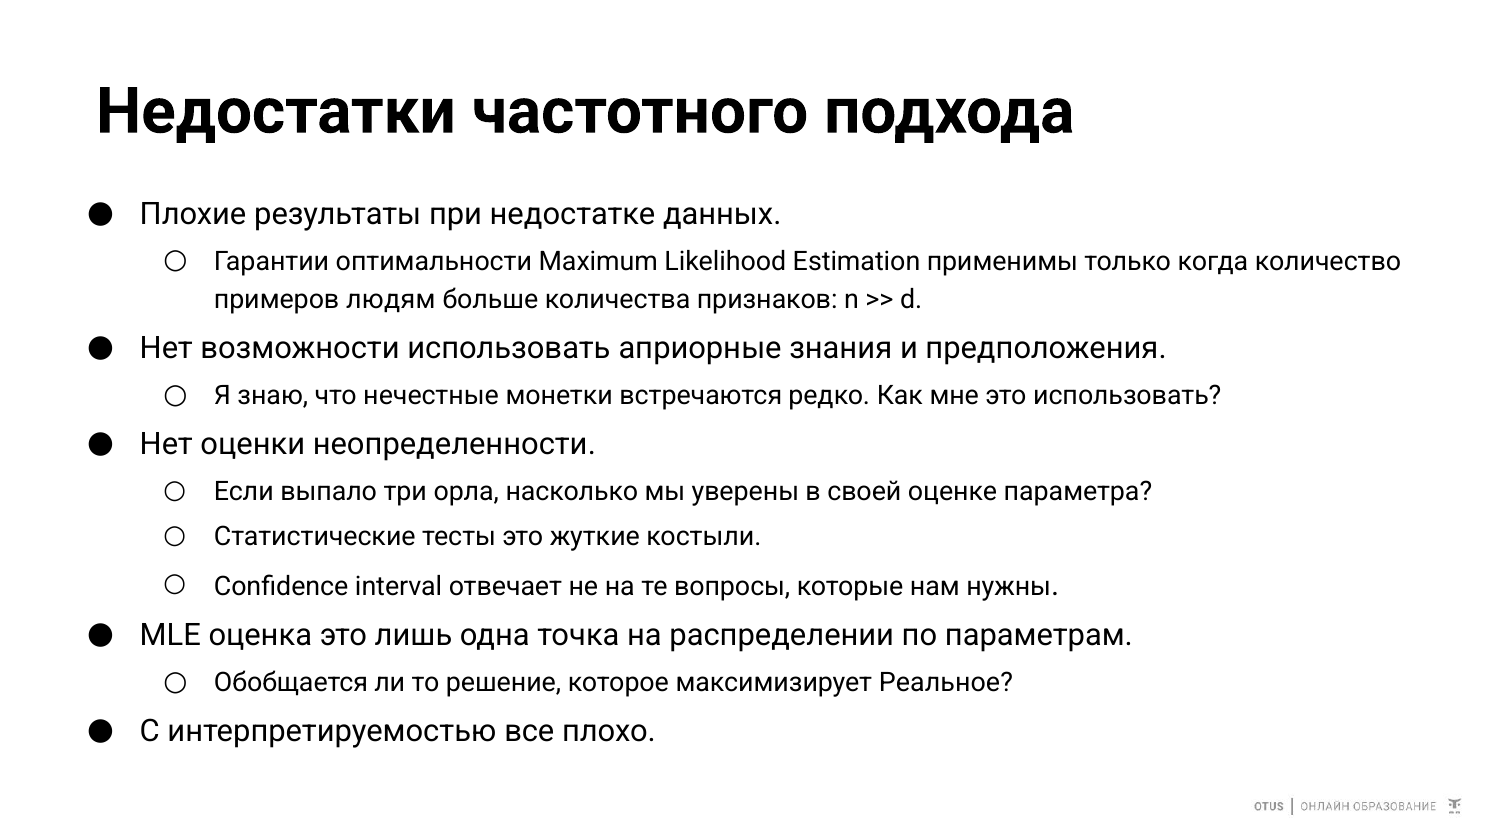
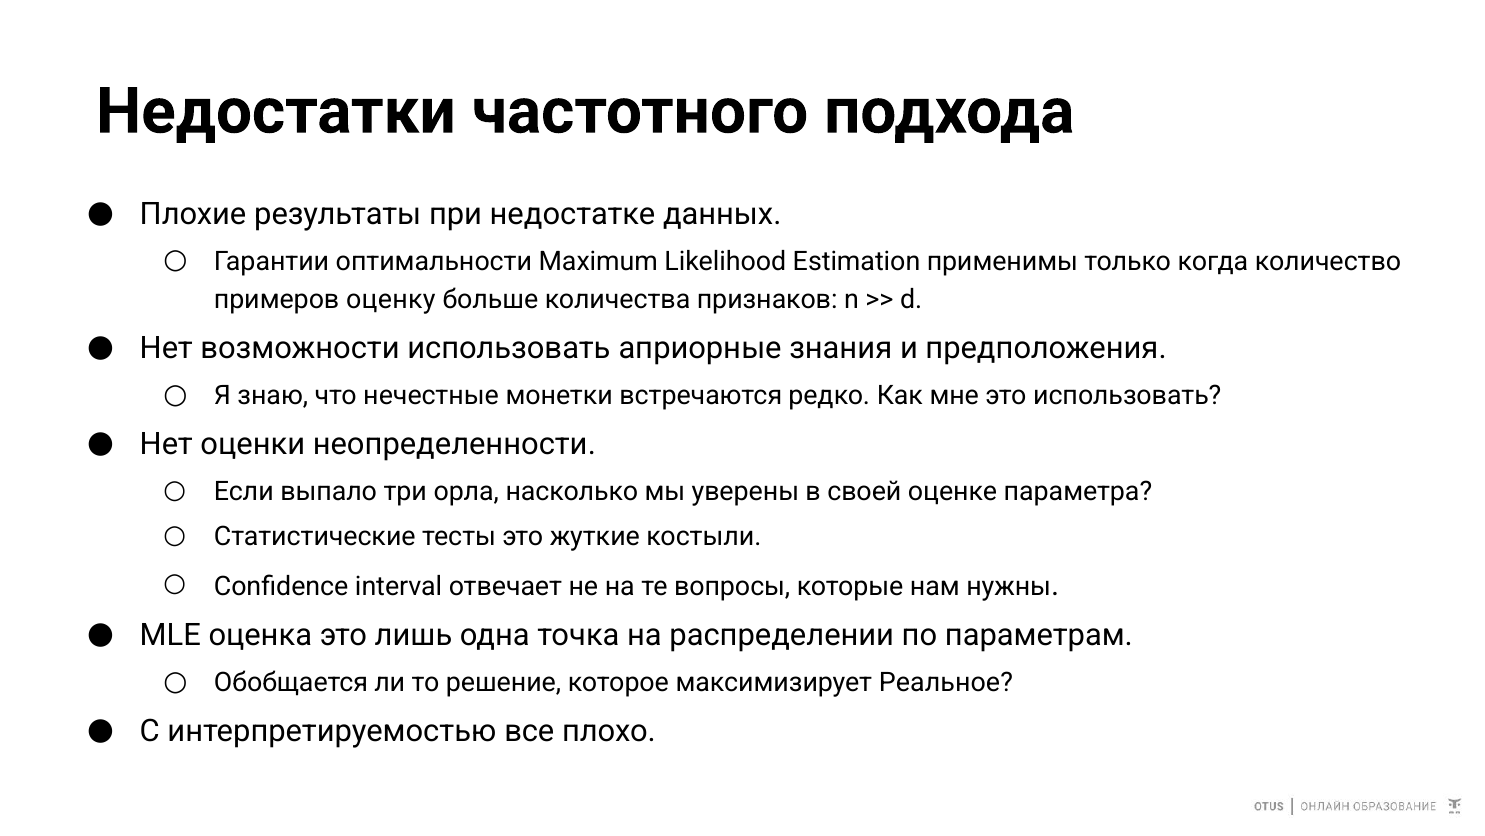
людям: людям -> оценку
